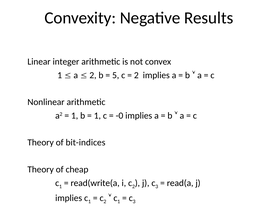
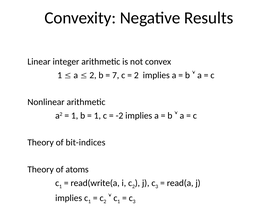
5: 5 -> 7
-0: -0 -> -2
cheap: cheap -> atoms
